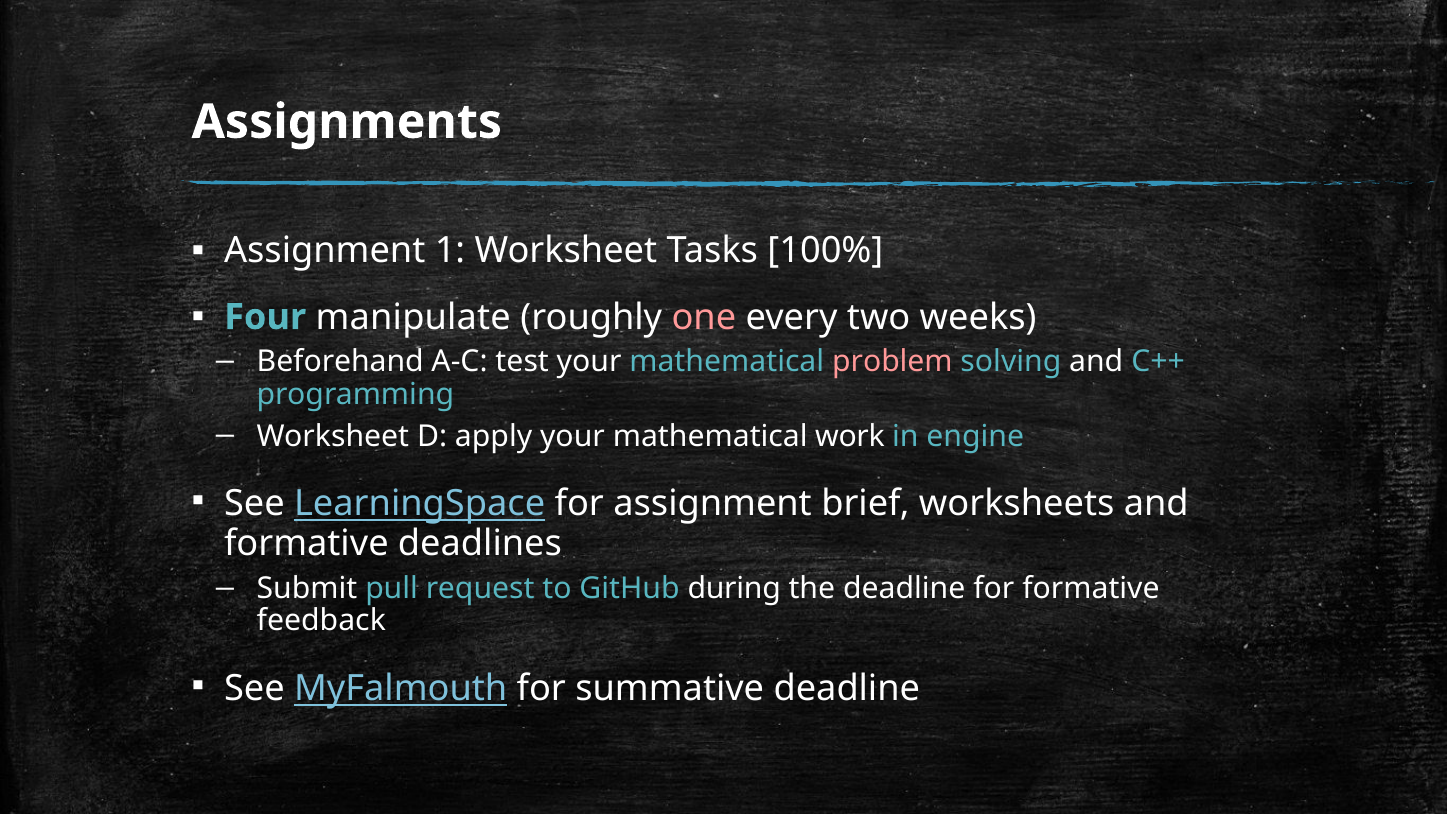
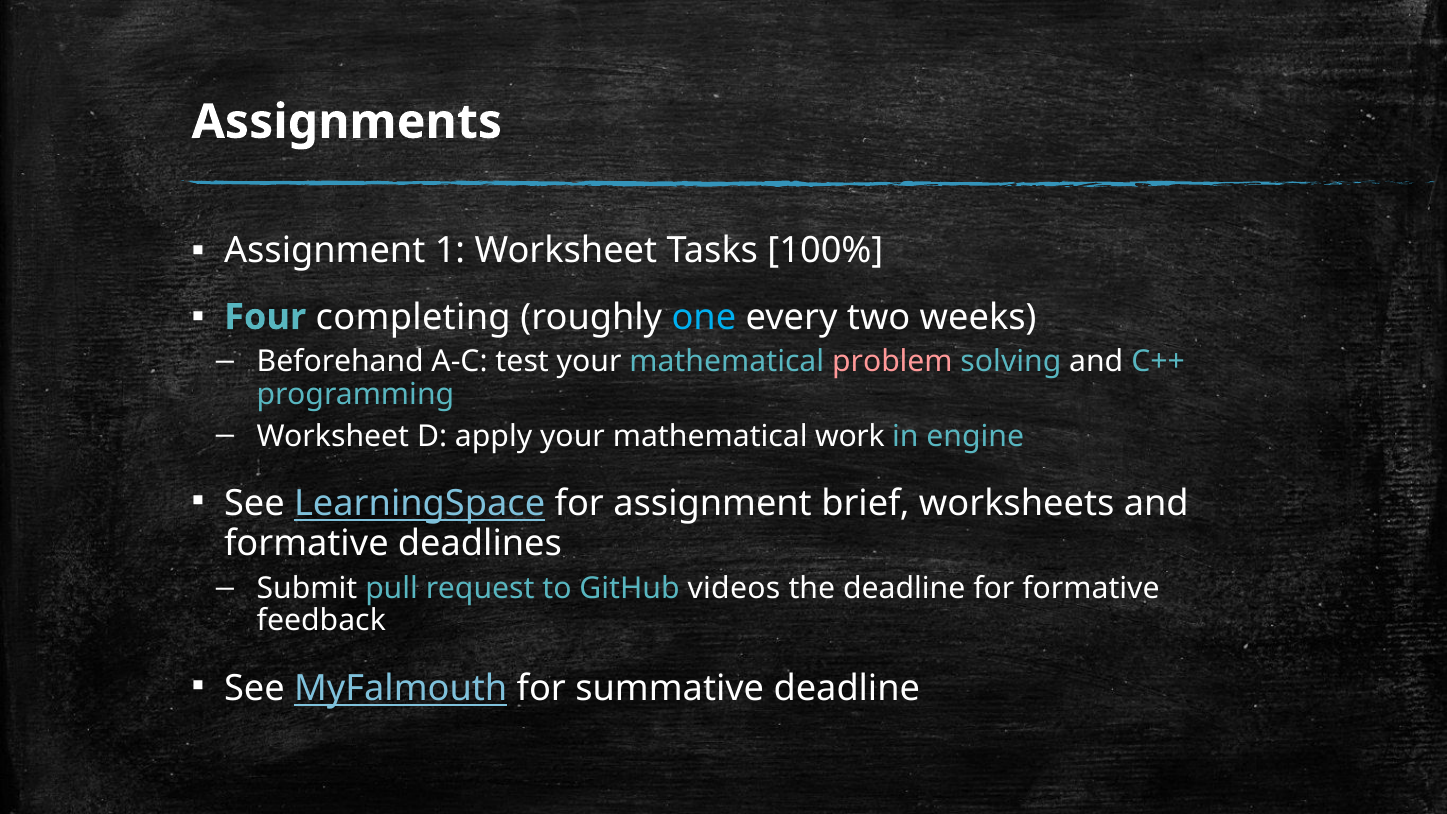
manipulate: manipulate -> completing
one colour: pink -> light blue
during: during -> videos
